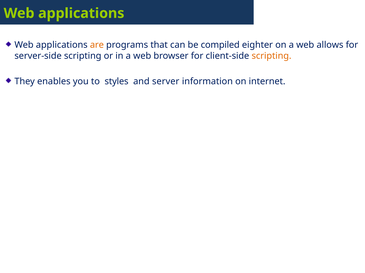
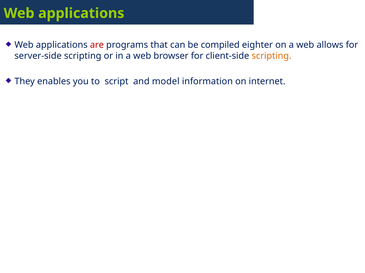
are colour: orange -> red
styles: styles -> script
server: server -> model
